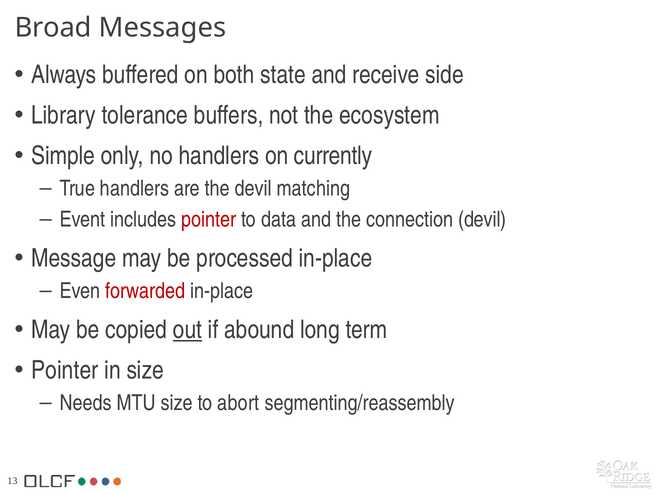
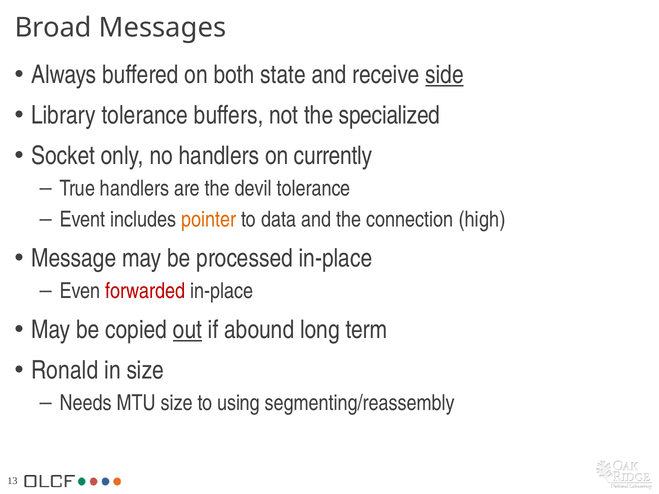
side underline: none -> present
ecosystem: ecosystem -> specialized
Simple: Simple -> Socket
devil matching: matching -> tolerance
pointer at (209, 220) colour: red -> orange
connection devil: devil -> high
Pointer at (65, 370): Pointer -> Ronald
abort: abort -> using
